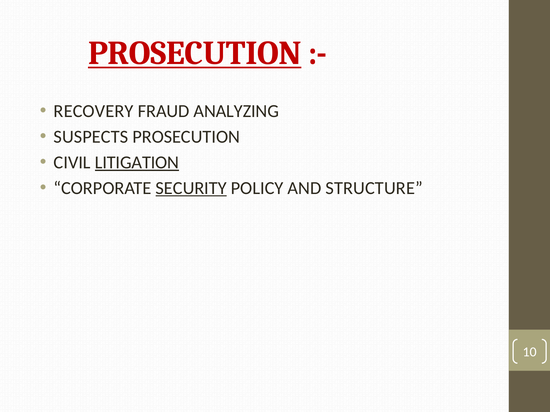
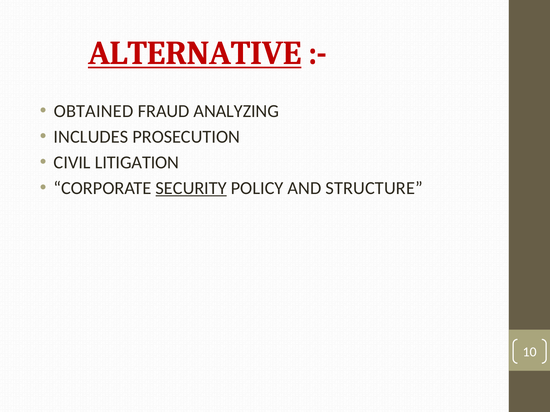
PROSECUTION at (195, 53): PROSECUTION -> ALTERNATIVE
RECOVERY: RECOVERY -> OBTAINED
SUSPECTS: SUSPECTS -> INCLUDES
LITIGATION underline: present -> none
